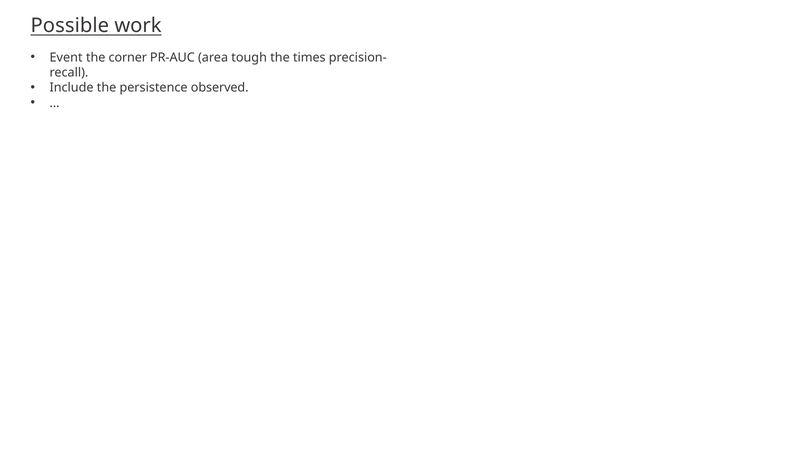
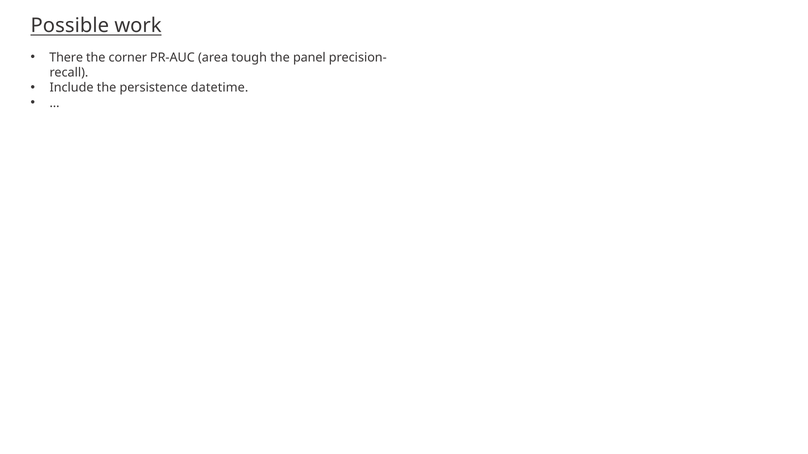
Event: Event -> There
times: times -> panel
observed: observed -> datetime
